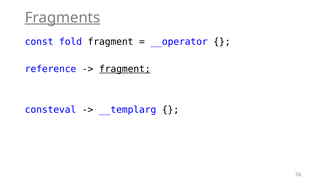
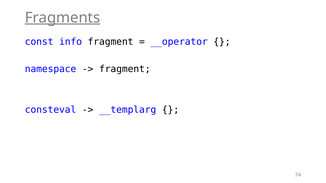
fold: fold -> info
reference: reference -> namespace
fragment at (125, 69) underline: present -> none
